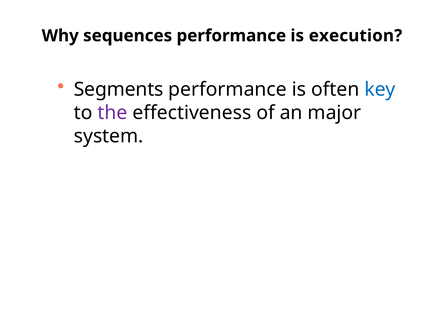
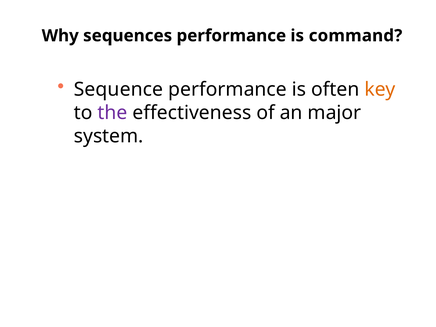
execution: execution -> command
Segments: Segments -> Sequence
key colour: blue -> orange
